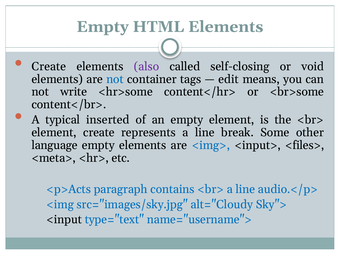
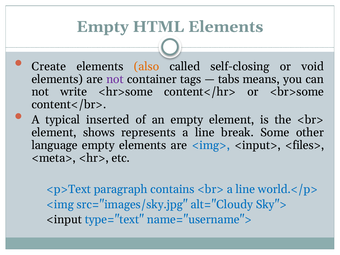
also colour: purple -> orange
not at (115, 79) colour: blue -> purple
edit: edit -> tabs
element create: create -> shows
<p>Acts: <p>Acts -> <p>Text
audio.</p>: audio.</p> -> world.</p>
